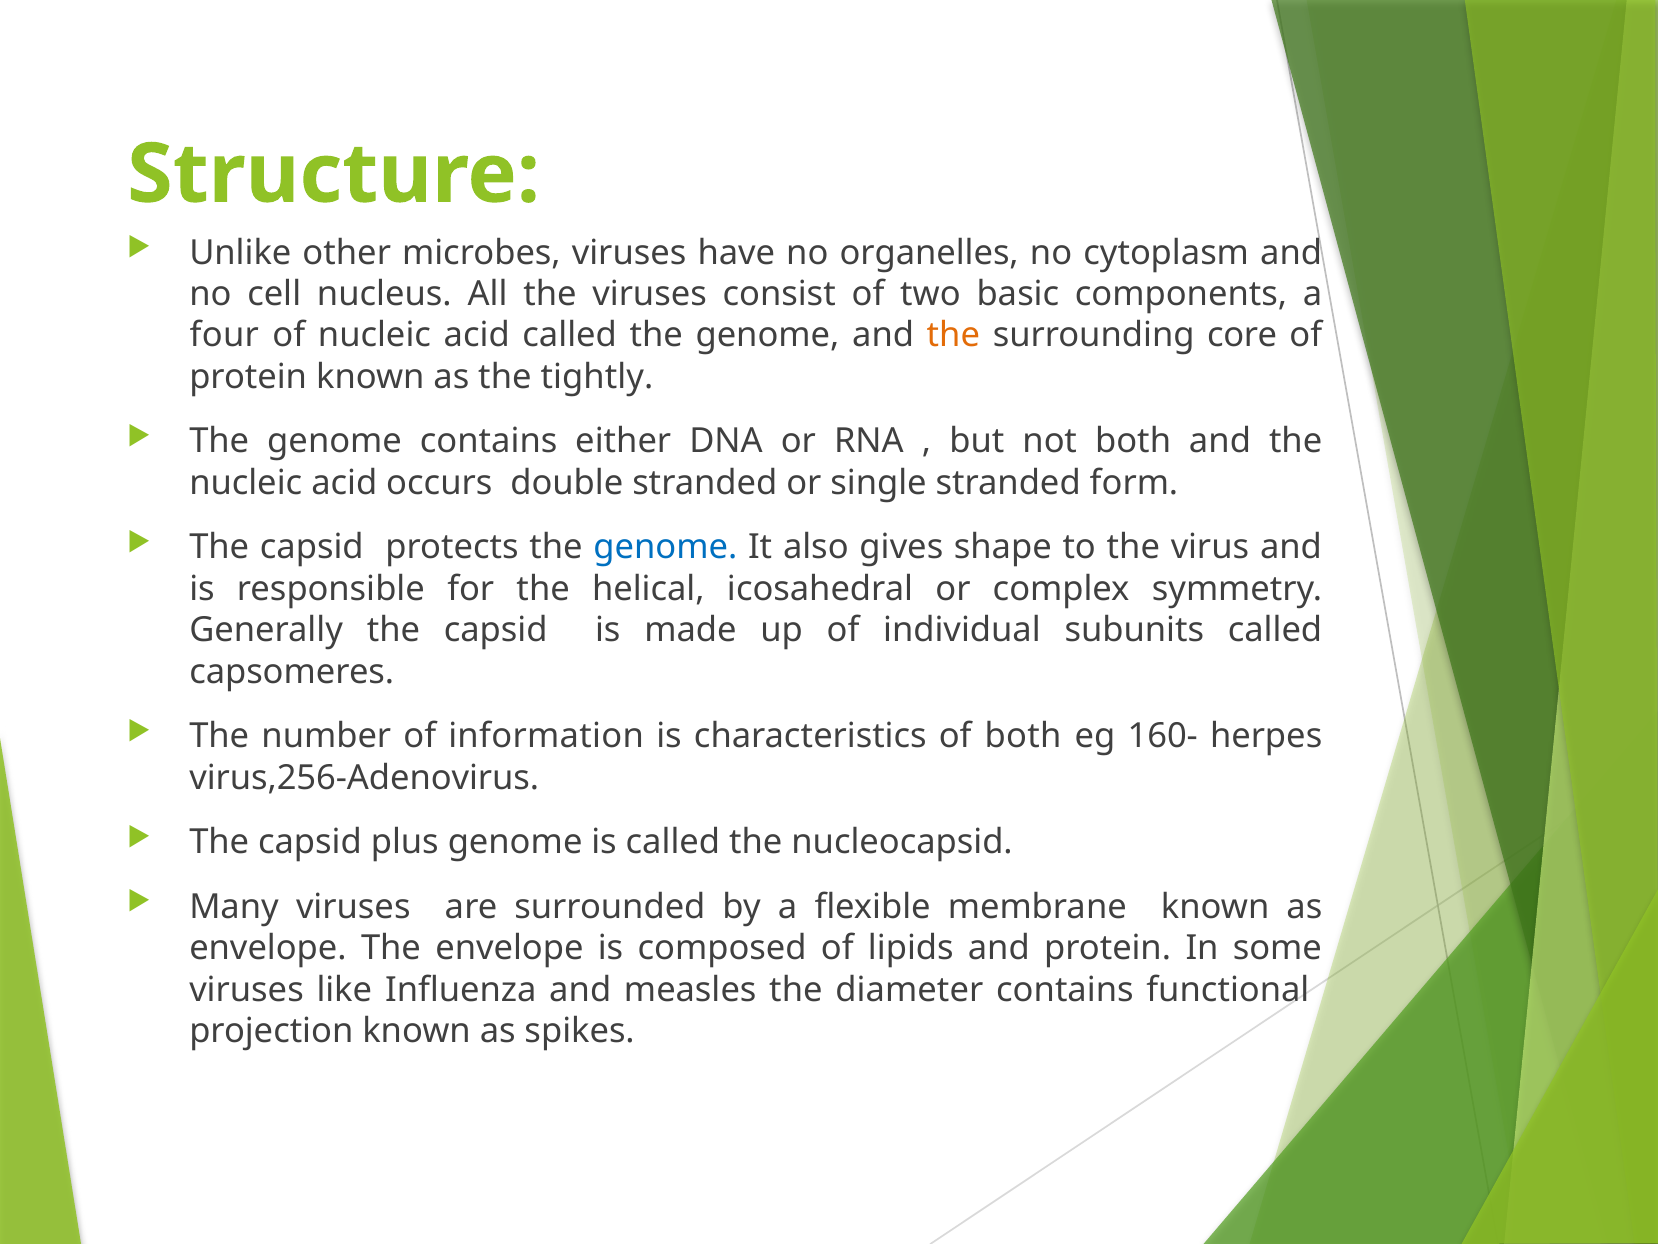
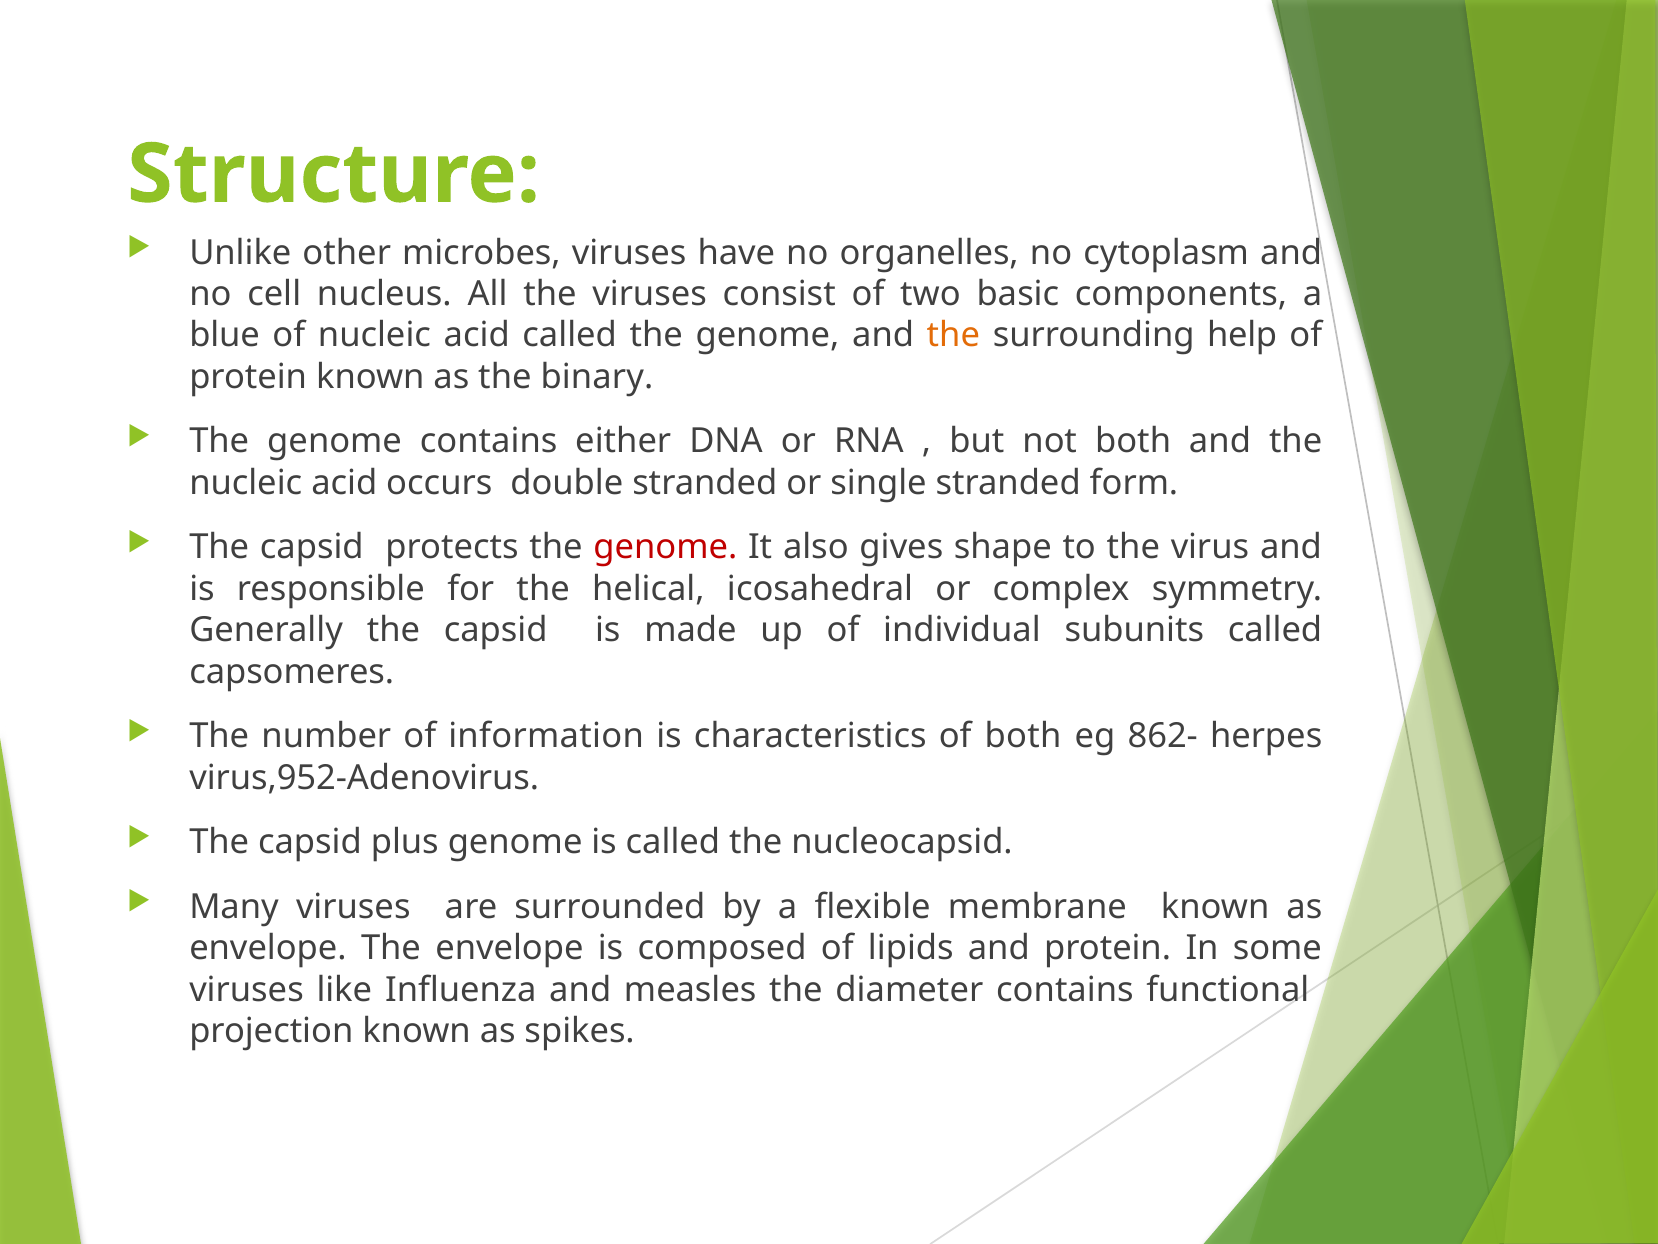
four: four -> blue
core: core -> help
tightly: tightly -> binary
genome at (665, 547) colour: blue -> red
160-: 160- -> 862-
virus,256-Adenovirus: virus,256-Adenovirus -> virus,952-Adenovirus
